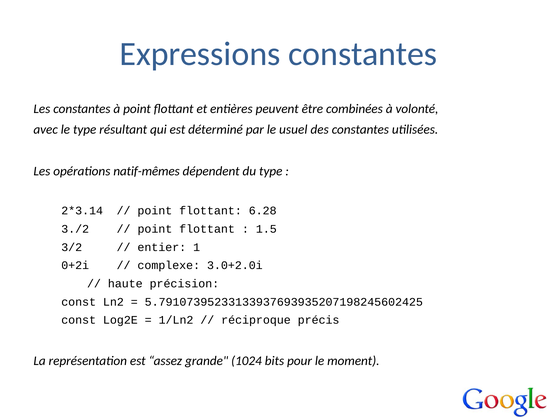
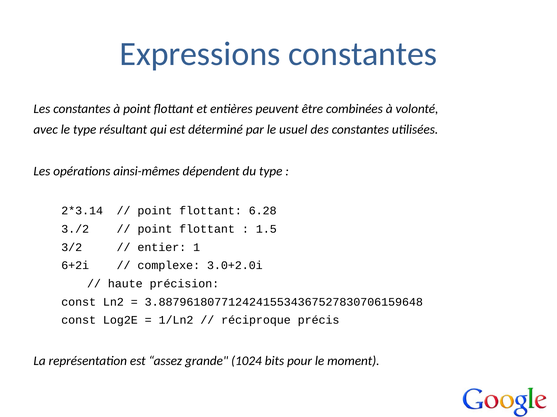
natif-mêmes: natif-mêmes -> ainsi-mêmes
0+2i: 0+2i -> 6+2i
5.79107395233133937693935207198245602425: 5.79107395233133937693935207198245602425 -> 3.88796180771242415534367527830706159648
